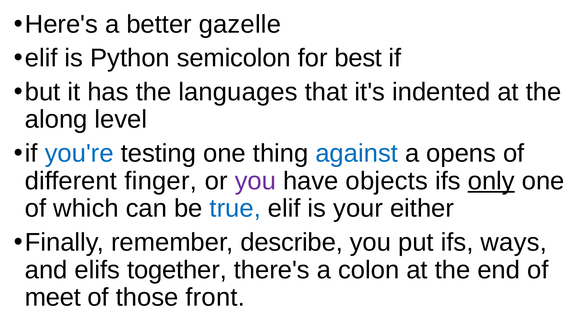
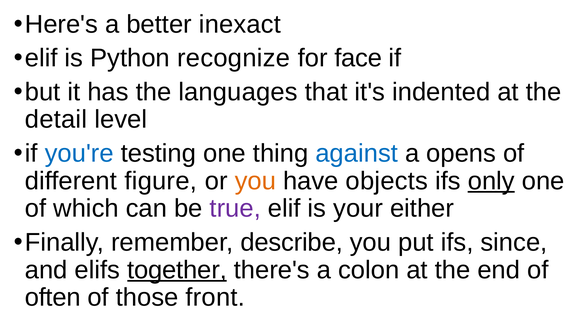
gazelle: gazelle -> inexact
semicolon: semicolon -> recognize
best: best -> face
along: along -> detail
finger: finger -> figure
you at (255, 181) colour: purple -> orange
true colour: blue -> purple
ways: ways -> since
together underline: none -> present
meet: meet -> often
